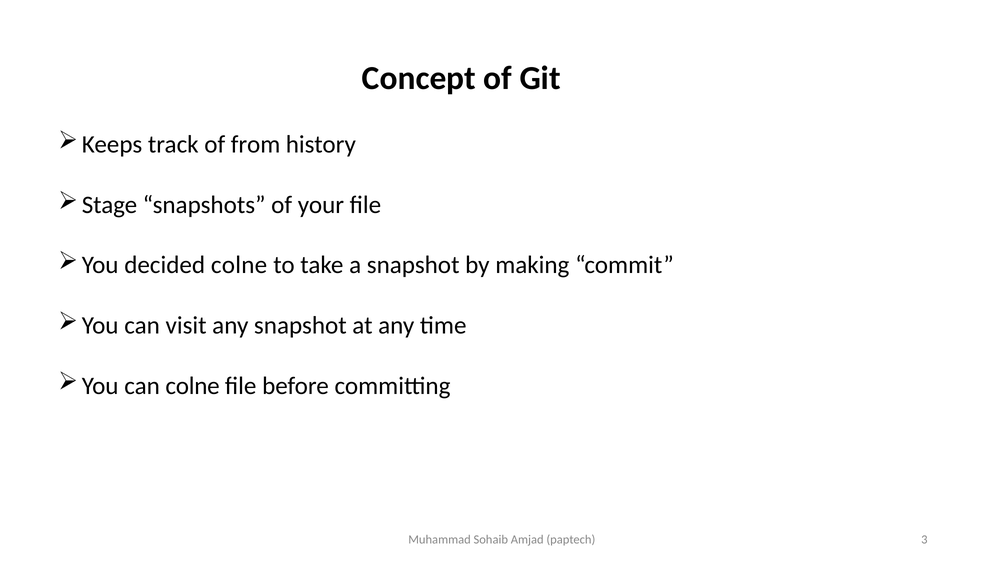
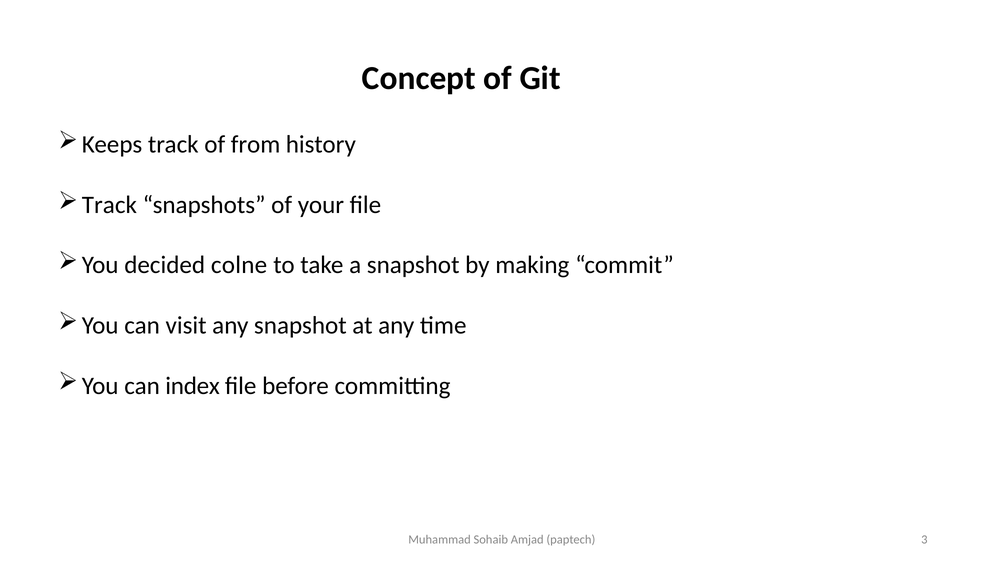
Stage at (110, 205): Stage -> Track
can colne: colne -> index
